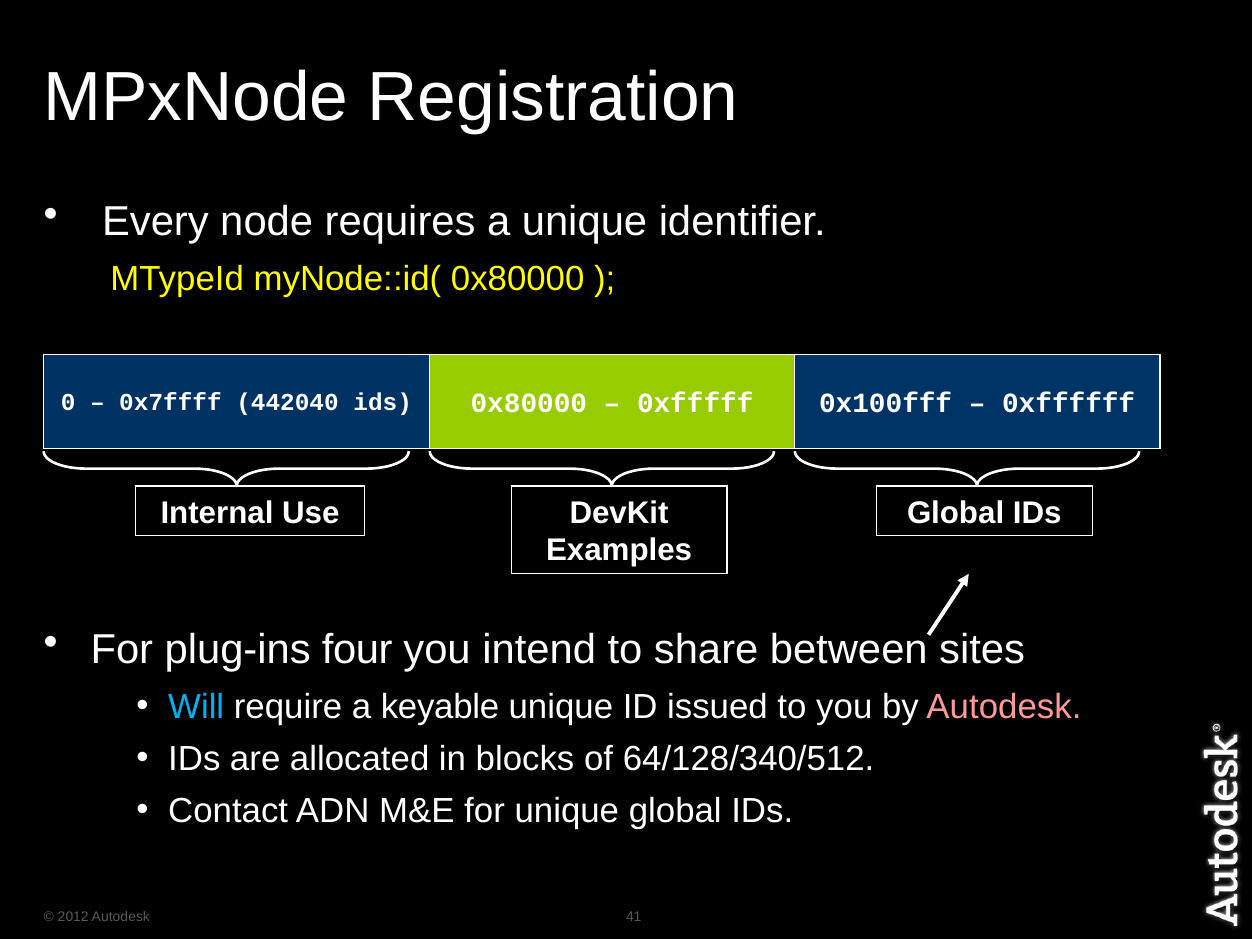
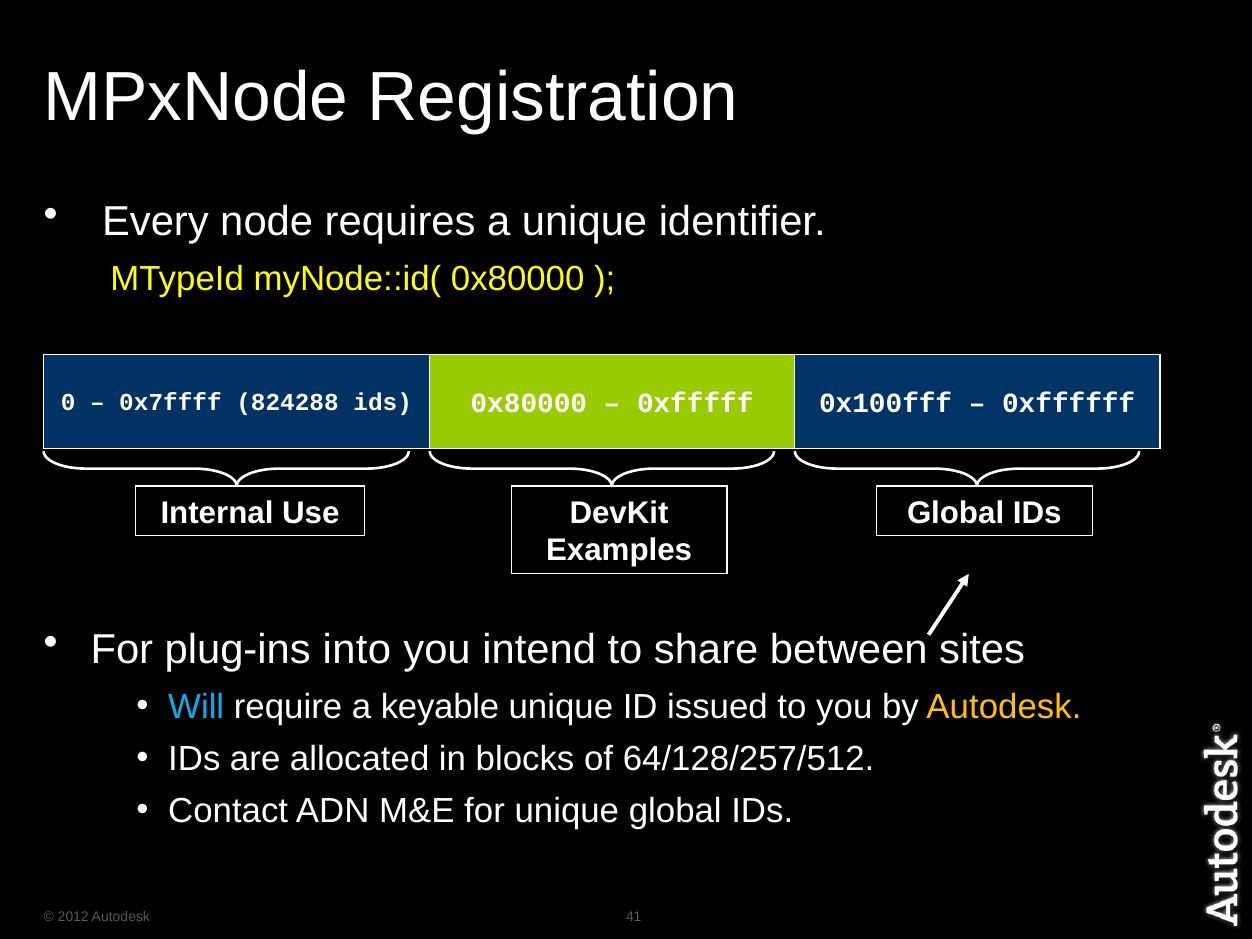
442040: 442040 -> 824288
four: four -> into
Autodesk at (1004, 707) colour: pink -> yellow
64/128/340/512: 64/128/340/512 -> 64/128/257/512
